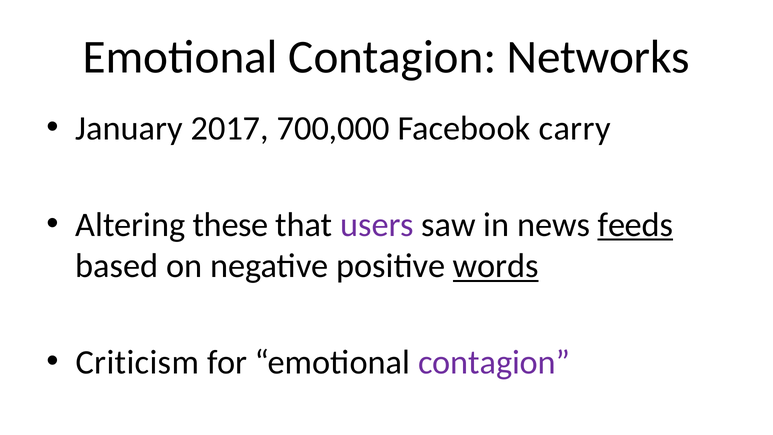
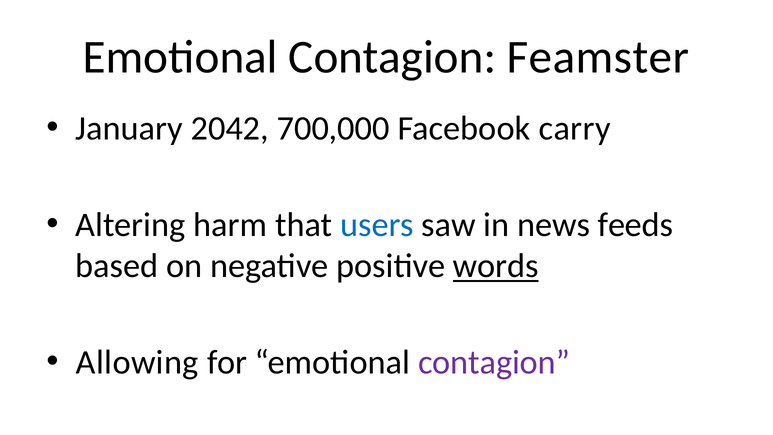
Networks: Networks -> Feamster
2017: 2017 -> 2042
these: these -> harm
users colour: purple -> blue
feeds underline: present -> none
Criticism: Criticism -> Allowing
